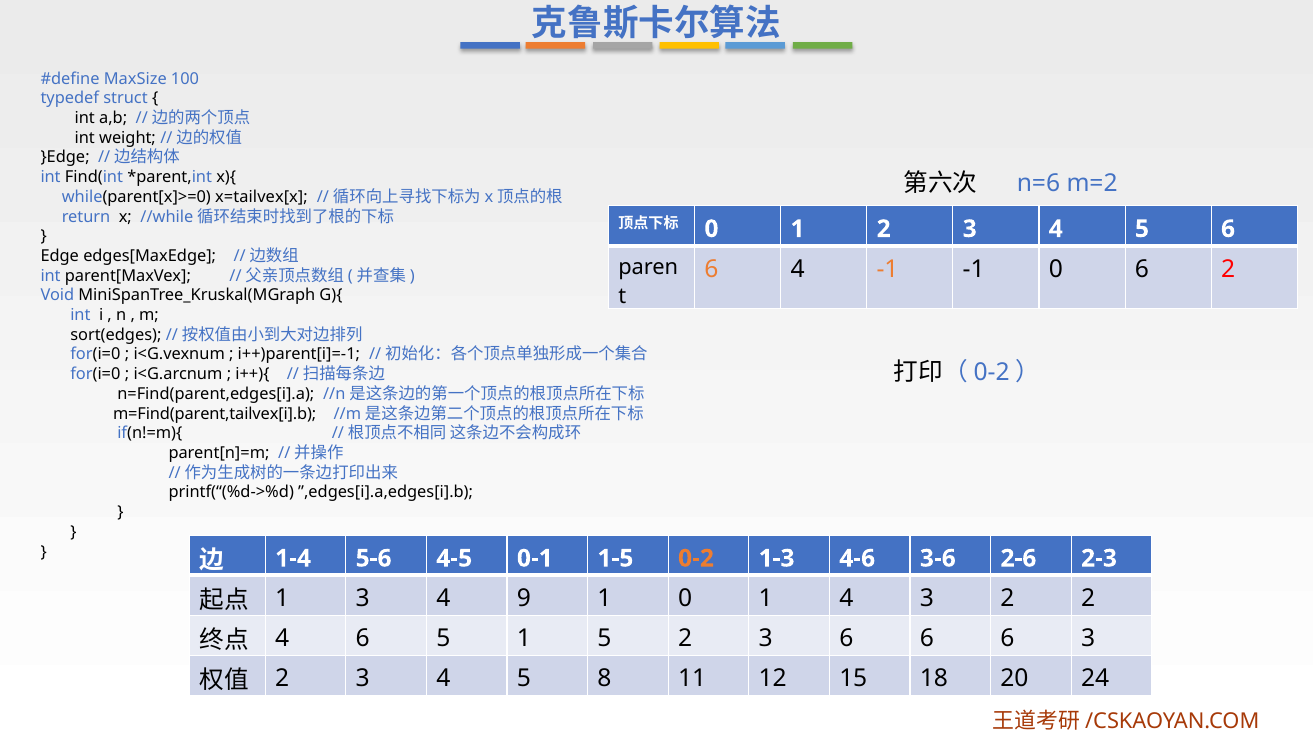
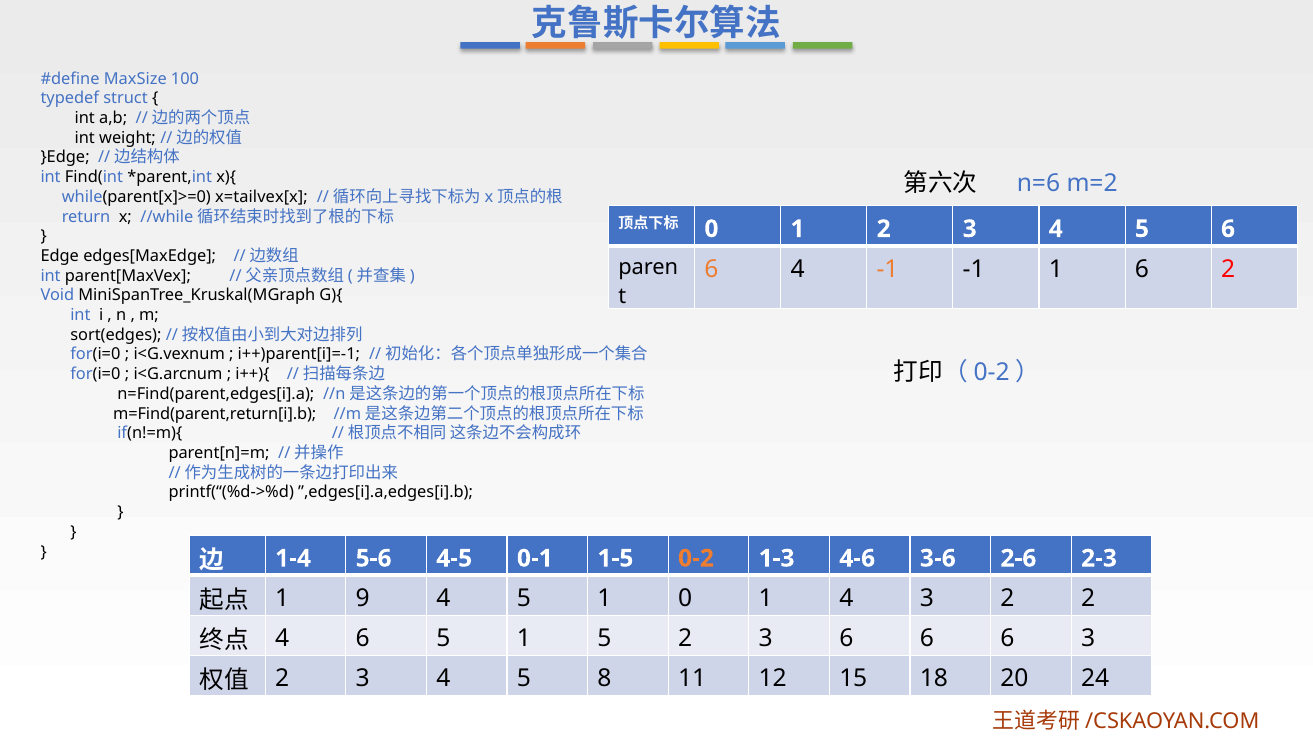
-1 0: 0 -> 1
m=Find(parent,tailvex[i].b: m=Find(parent,tailvex[i].b -> m=Find(parent,return[i].b
1 3: 3 -> 9
9 at (524, 598): 9 -> 5
